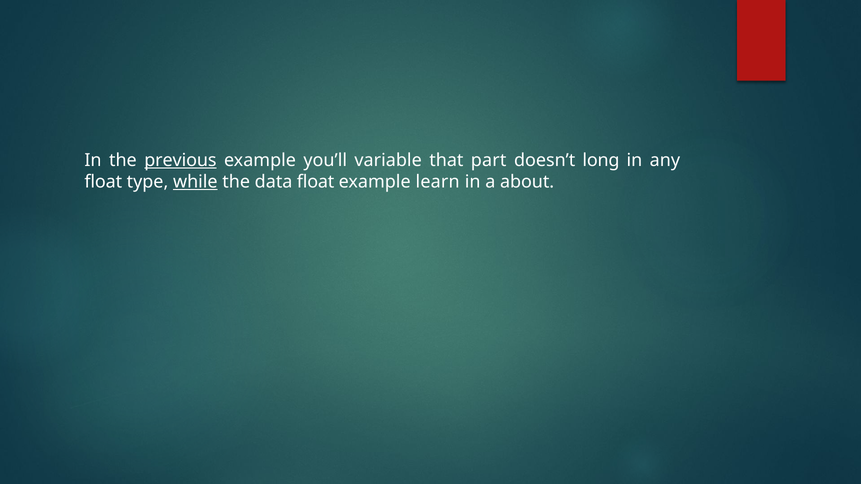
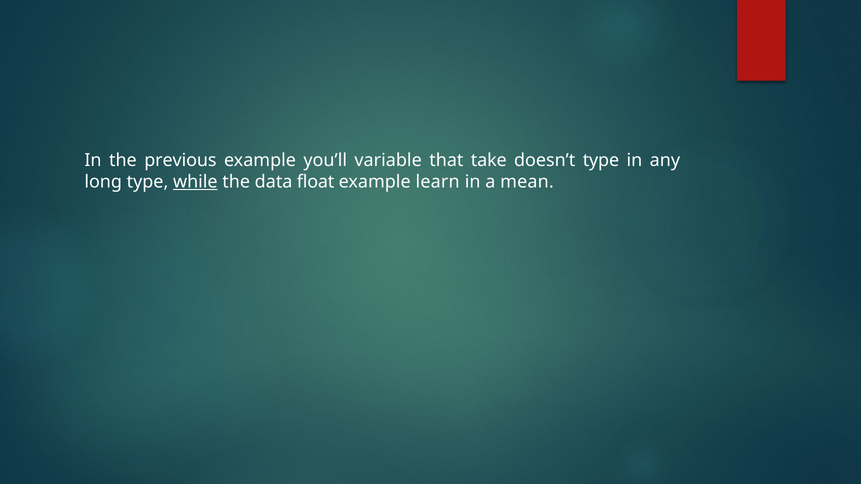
previous underline: present -> none
part: part -> take
doesn’t long: long -> type
float at (103, 182): float -> long
about: about -> mean
